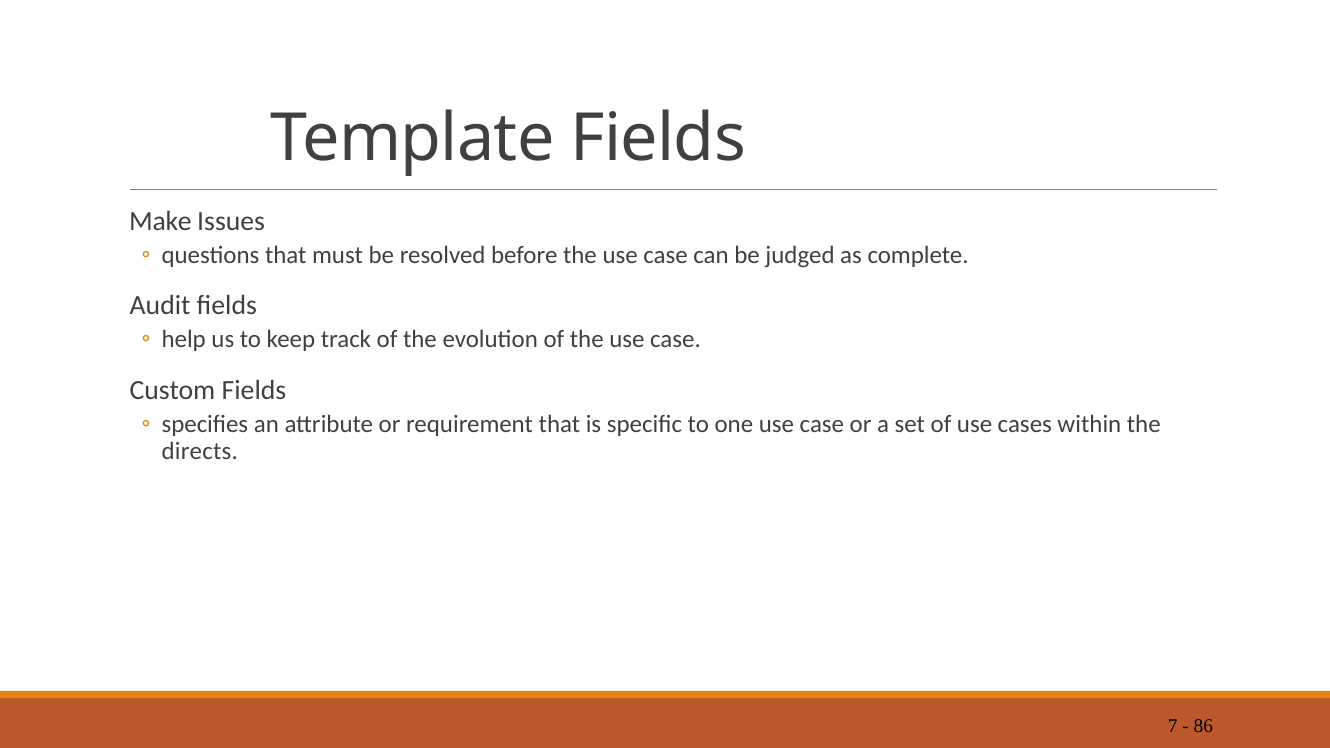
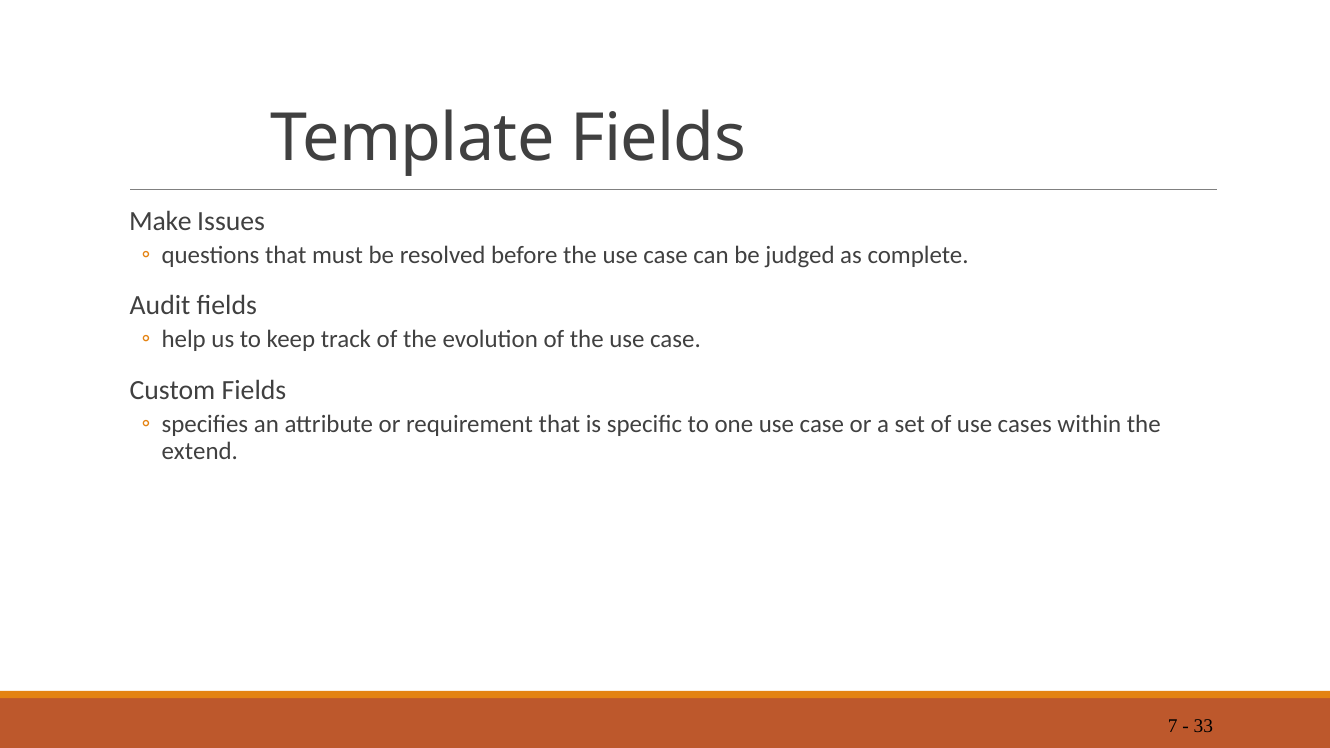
directs: directs -> extend
86: 86 -> 33
